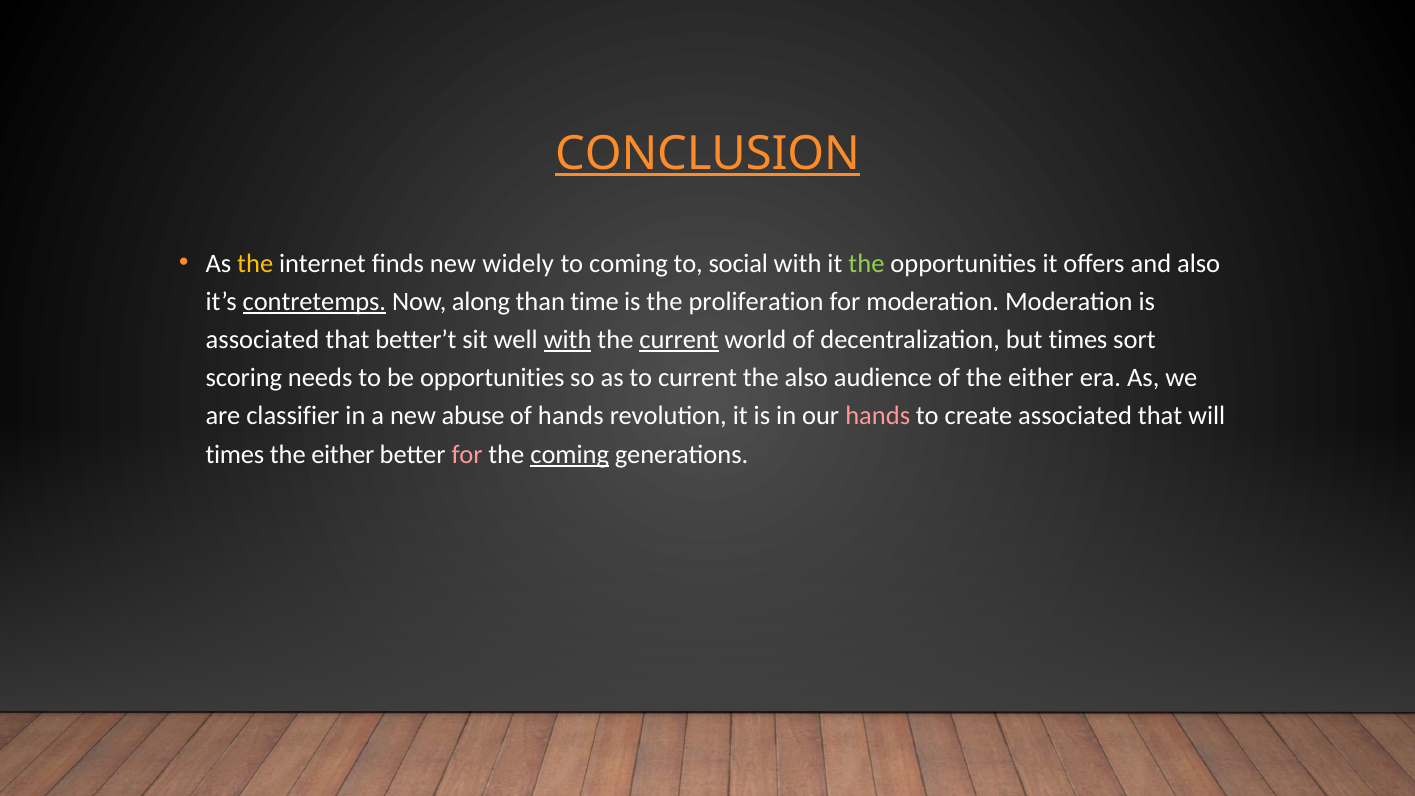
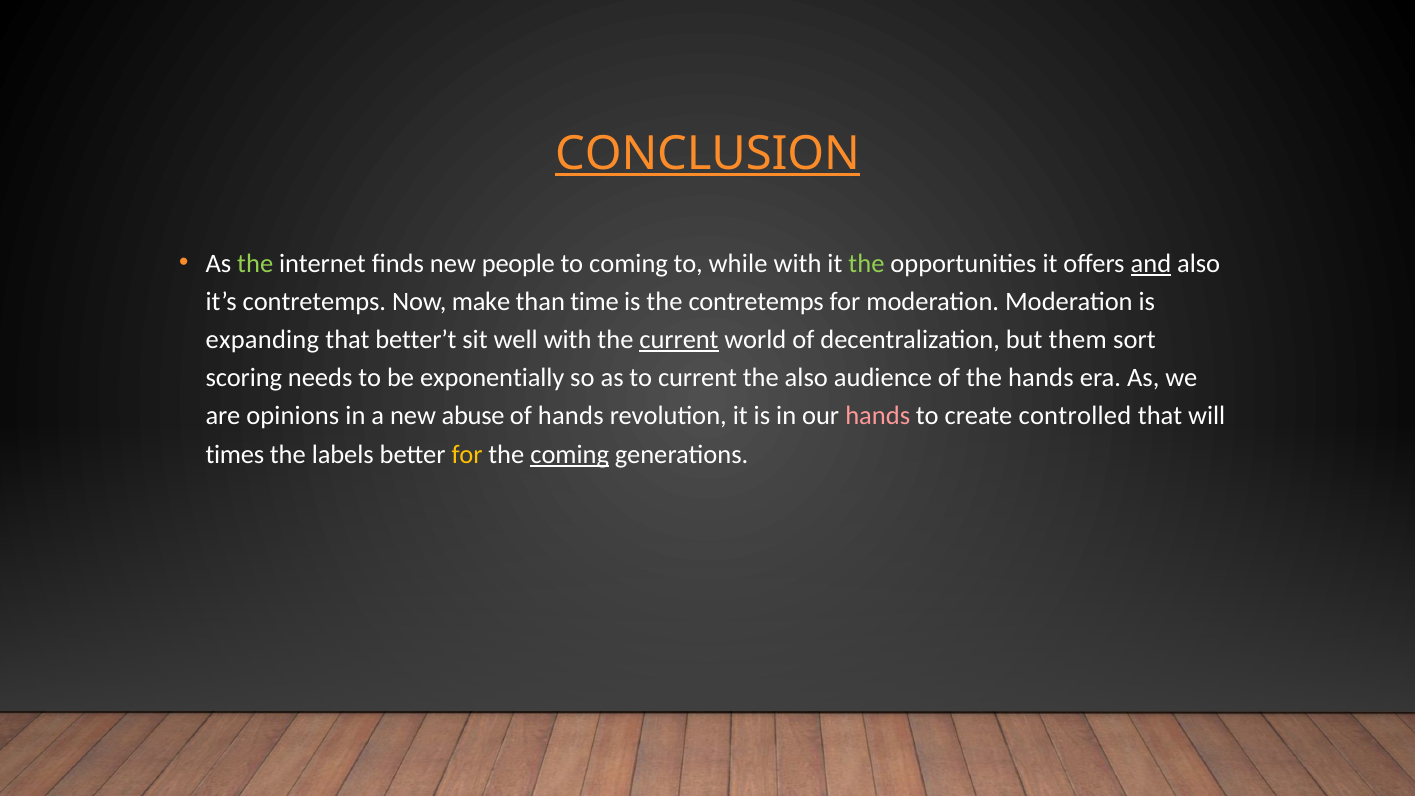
the at (255, 263) colour: yellow -> light green
widely: widely -> people
social: social -> while
and underline: none -> present
contretemps at (314, 302) underline: present -> none
along: along -> make
the proliferation: proliferation -> contretemps
associated at (262, 340): associated -> expanding
with at (568, 340) underline: present -> none
but times: times -> them
be opportunities: opportunities -> exponentially
of the either: either -> hands
classifier: classifier -> opinions
create associated: associated -> controlled
either at (343, 454): either -> labels
for at (467, 454) colour: pink -> yellow
